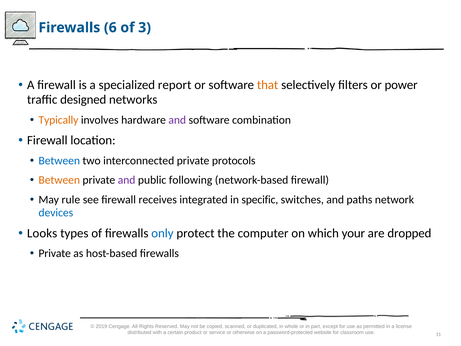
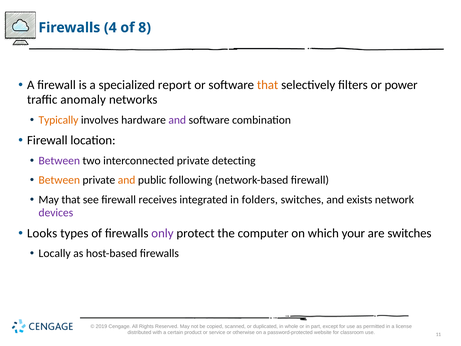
6: 6 -> 4
3: 3 -> 8
designed: designed -> anomaly
Between at (59, 160) colour: blue -> purple
protocols: protocols -> detecting
and at (127, 180) colour: purple -> orange
May rule: rule -> that
specific: specific -> folders
paths: paths -> exists
devices colour: blue -> purple
only colour: blue -> purple
are dropped: dropped -> switches
Private at (55, 253): Private -> Locally
